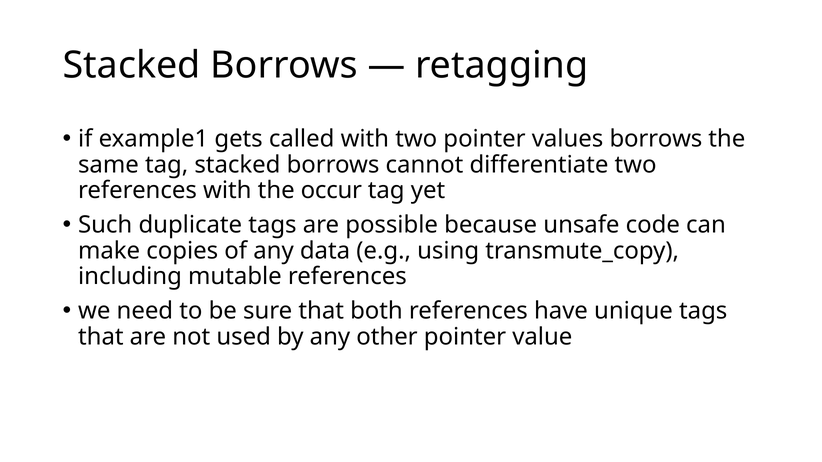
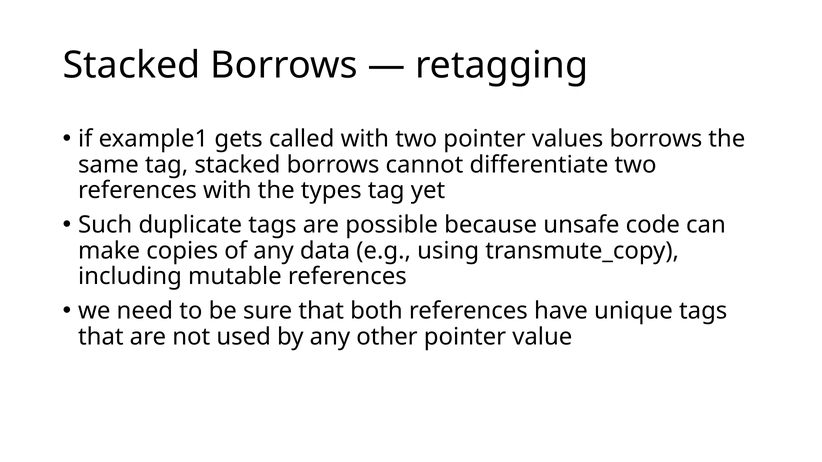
occur: occur -> types
